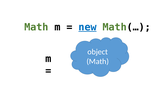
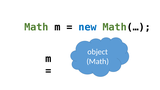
new underline: present -> none
